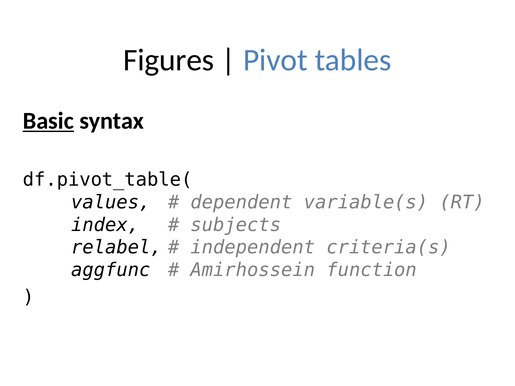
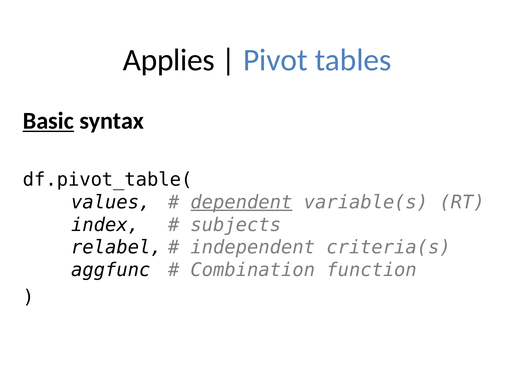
Figures: Figures -> Applies
dependent underline: none -> present
Amirhossein: Amirhossein -> Combination
